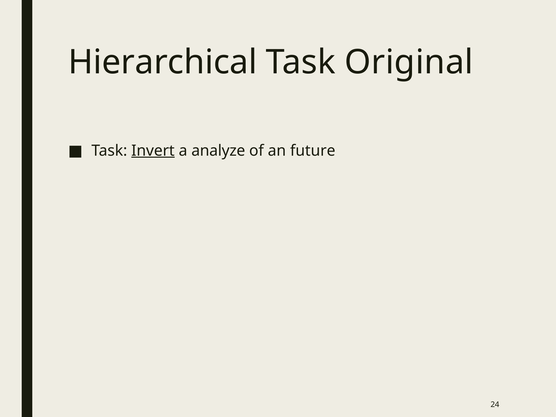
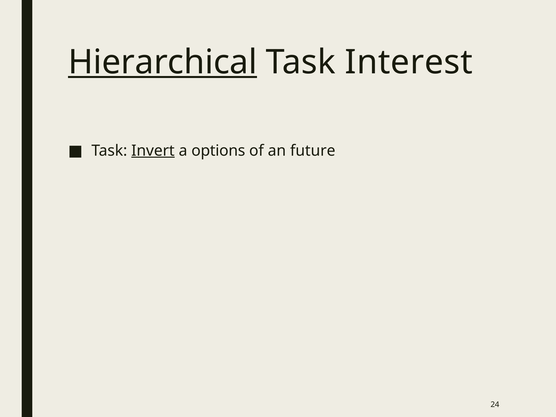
Hierarchical underline: none -> present
Original: Original -> Interest
analyze: analyze -> options
